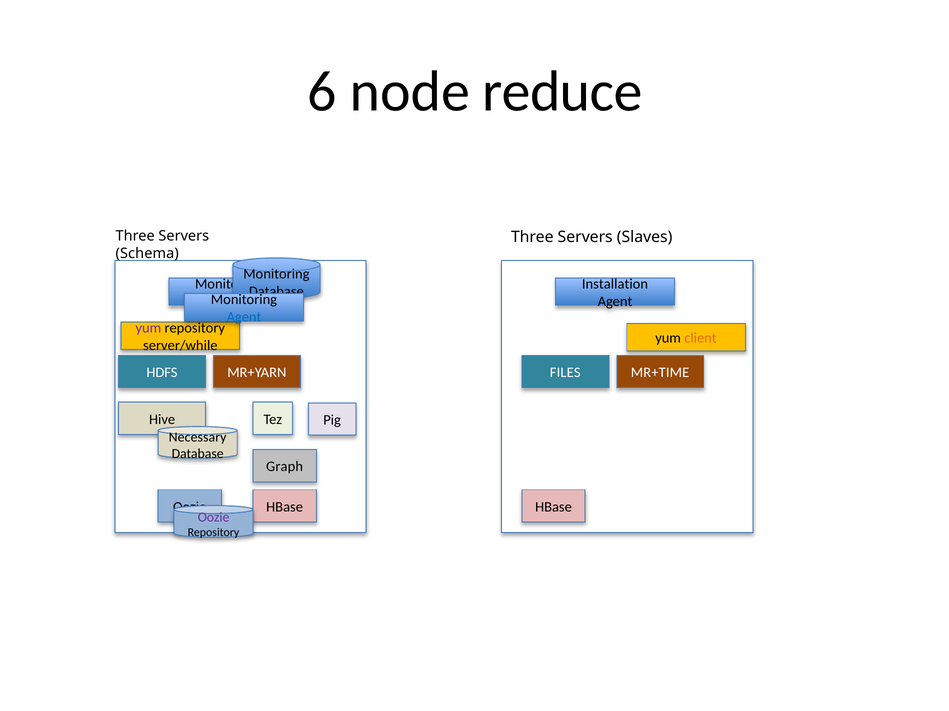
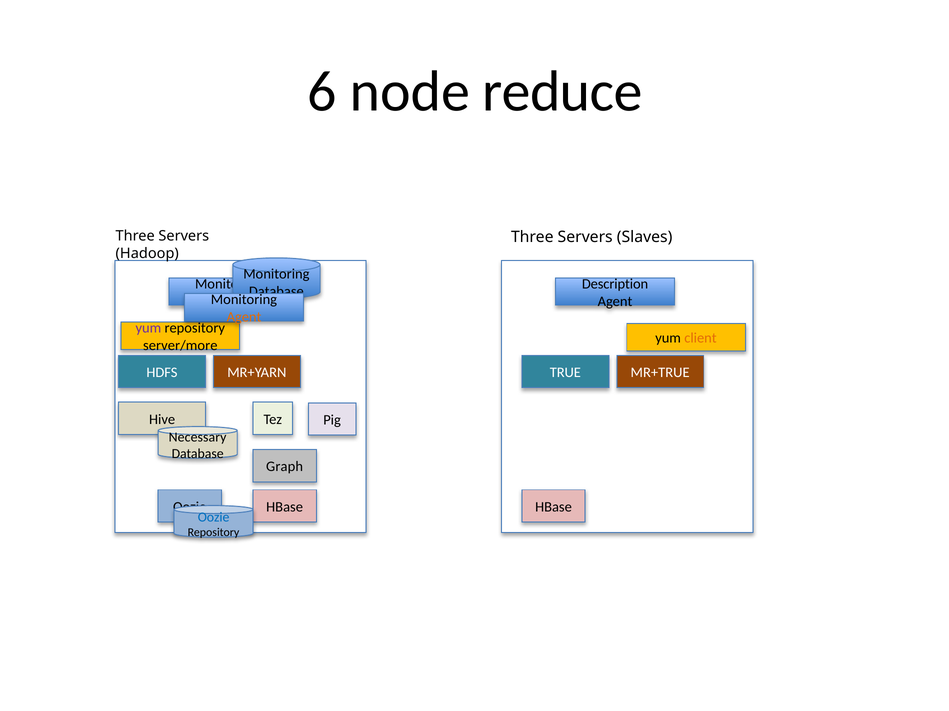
Schema: Schema -> Hadoop
Installation: Installation -> Description
Agent at (244, 317) colour: blue -> orange
server/while: server/while -> server/more
FILES: FILES -> TRUE
MR+TIME: MR+TIME -> MR+TRUE
Oozie at (214, 518) colour: purple -> blue
